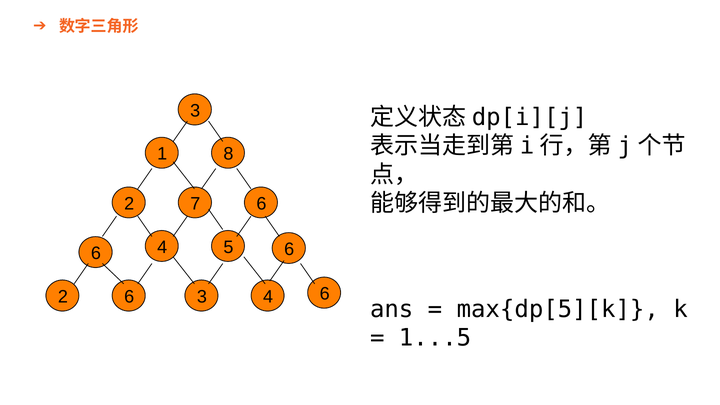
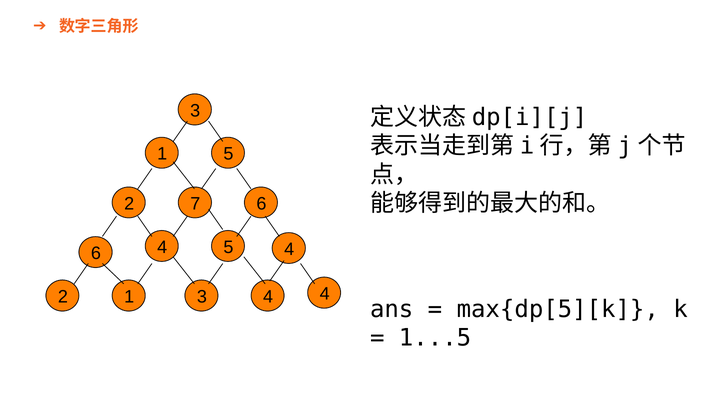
1 8: 8 -> 5
5 6: 6 -> 4
2 6: 6 -> 1
4 6: 6 -> 4
